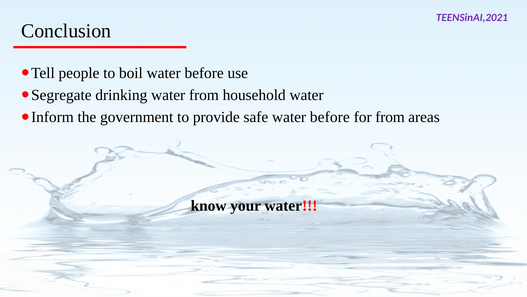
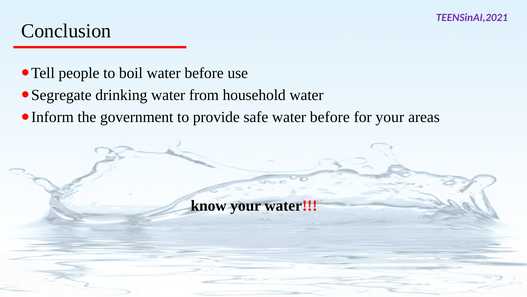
for from: from -> your
